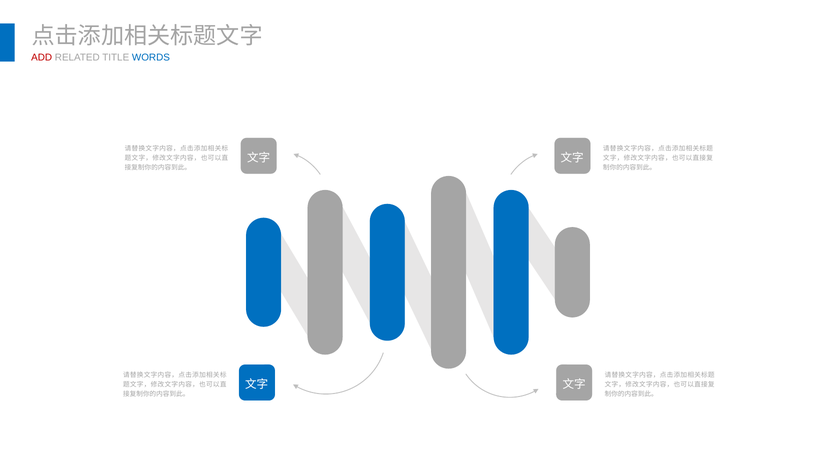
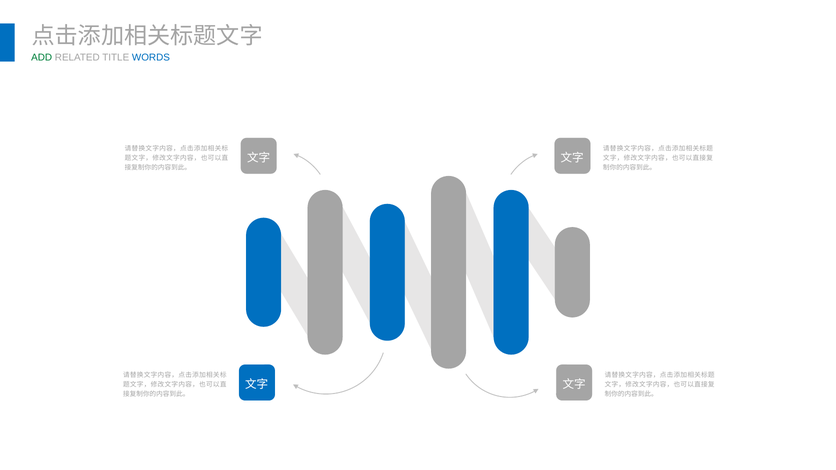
ADD colour: red -> green
